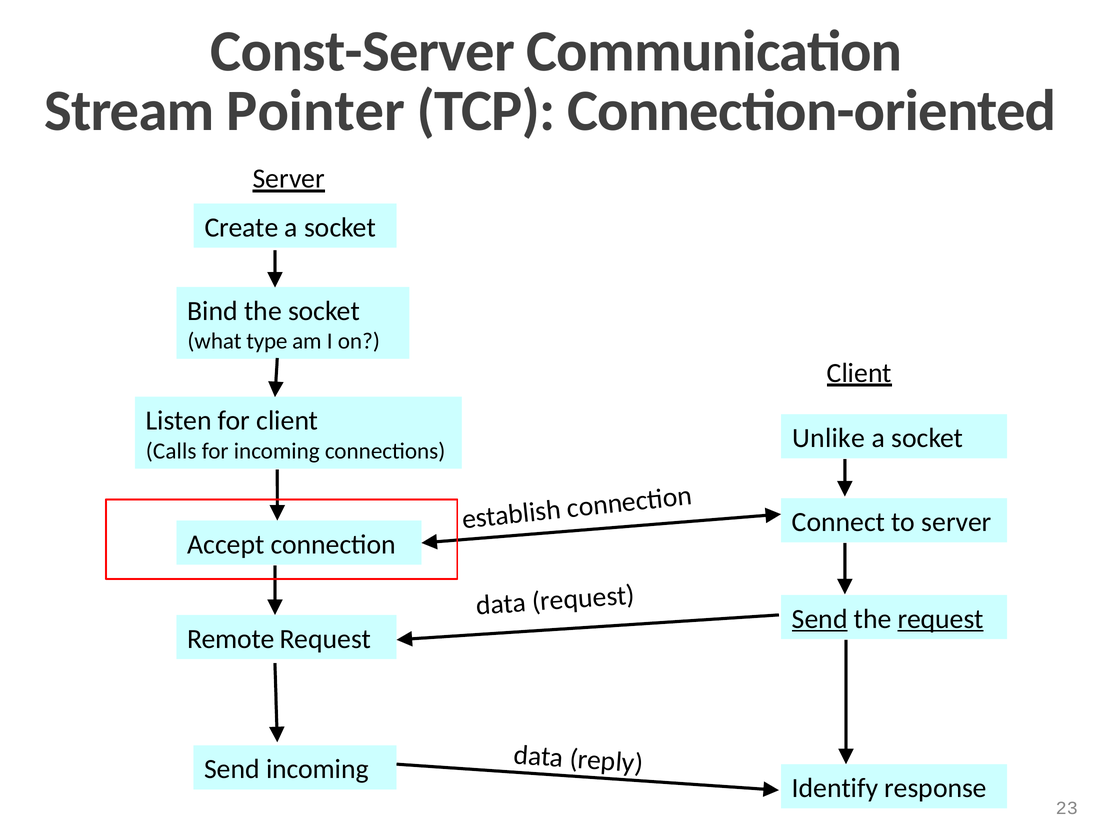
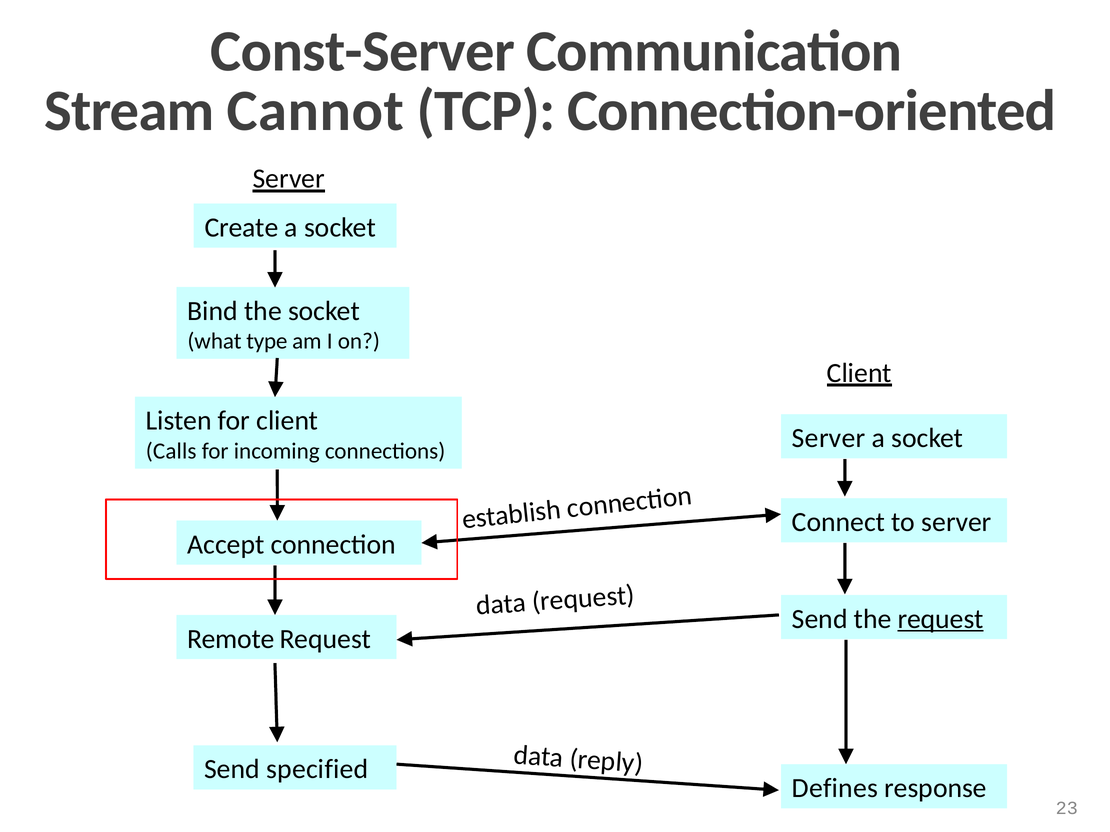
Pointer: Pointer -> Cannot
Unlike at (829, 439): Unlike -> Server
Send at (820, 619) underline: present -> none
Send incoming: incoming -> specified
Identify: Identify -> Defines
